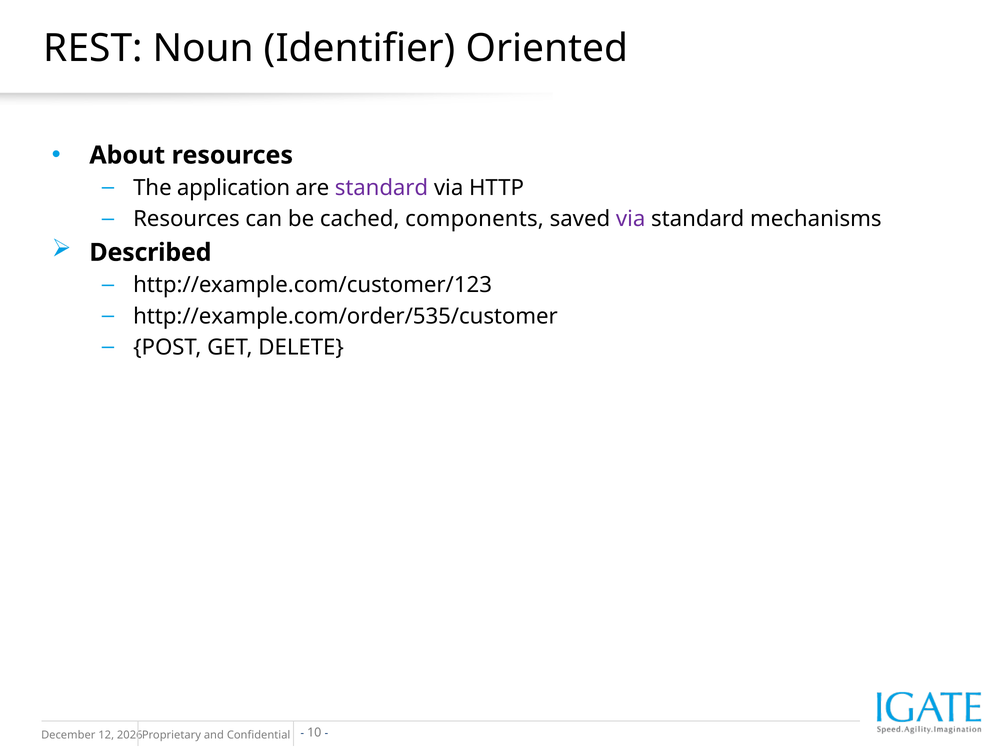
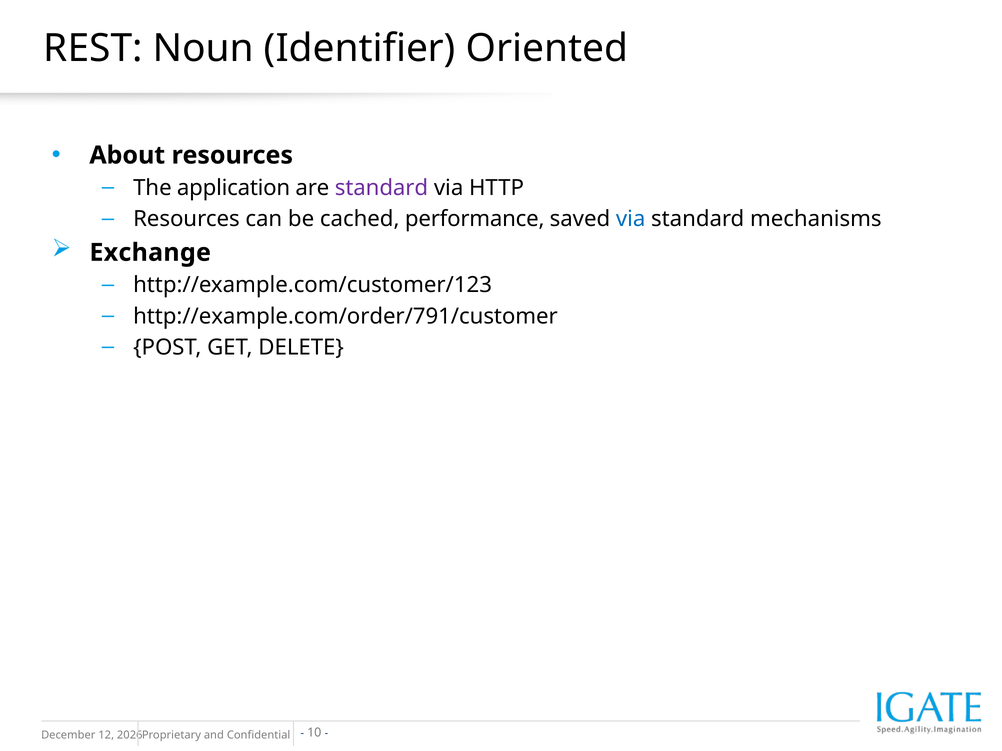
components: components -> performance
via at (631, 219) colour: purple -> blue
Described: Described -> Exchange
http://example.com/order/535/customer: http://example.com/order/535/customer -> http://example.com/order/791/customer
